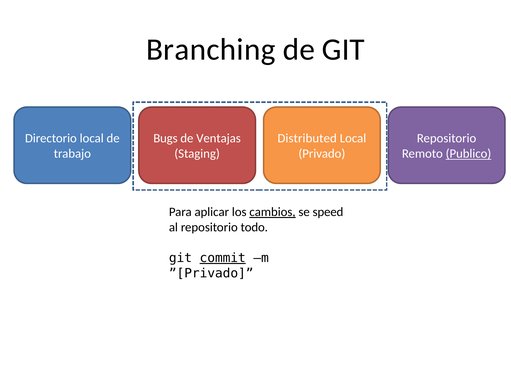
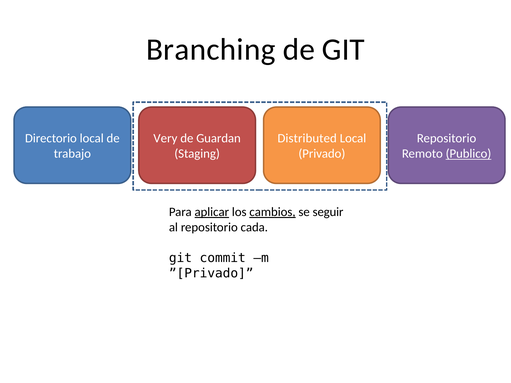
Bugs: Bugs -> Very
Ventajas: Ventajas -> Guardan
aplicar underline: none -> present
speed: speed -> seguir
todo: todo -> cada
commit underline: present -> none
